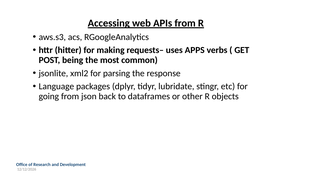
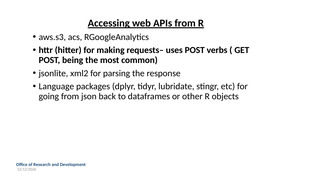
uses APPS: APPS -> POST
